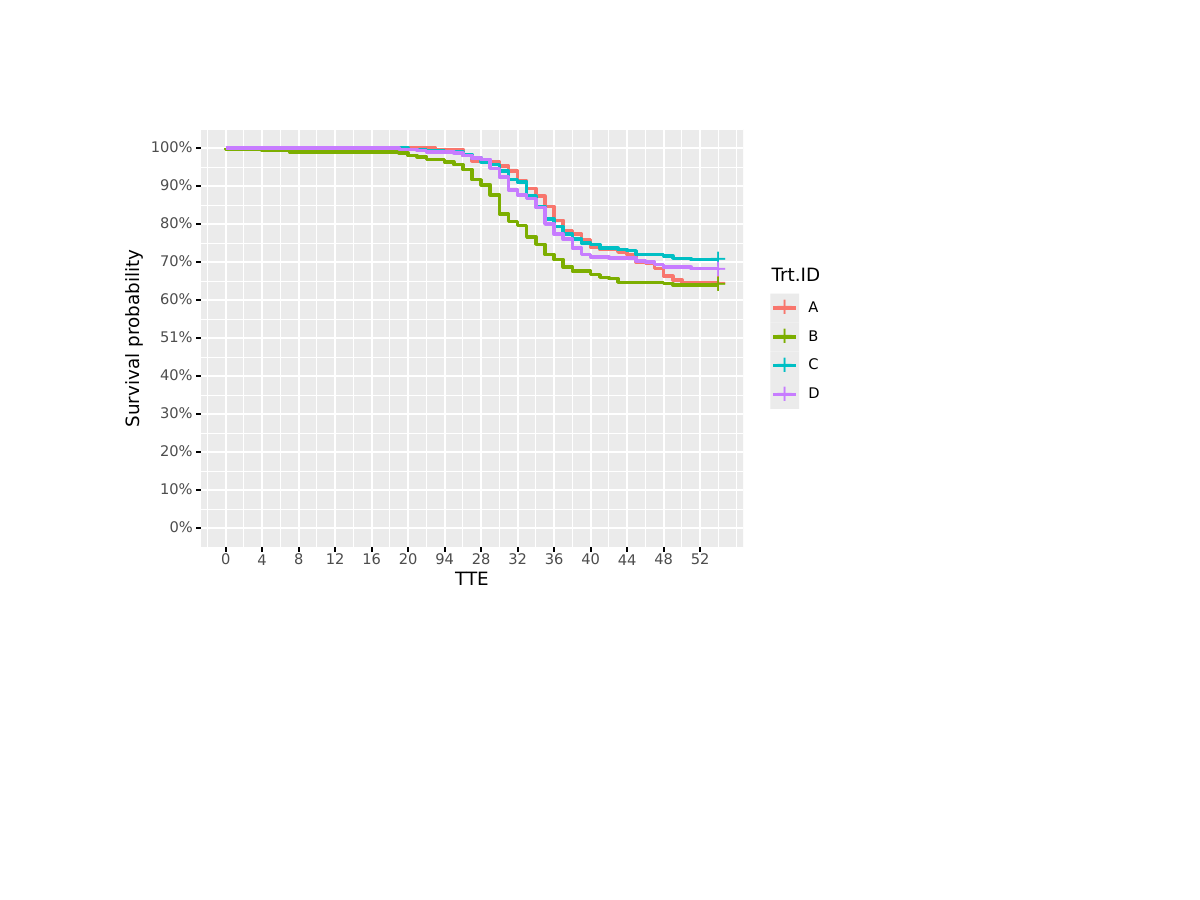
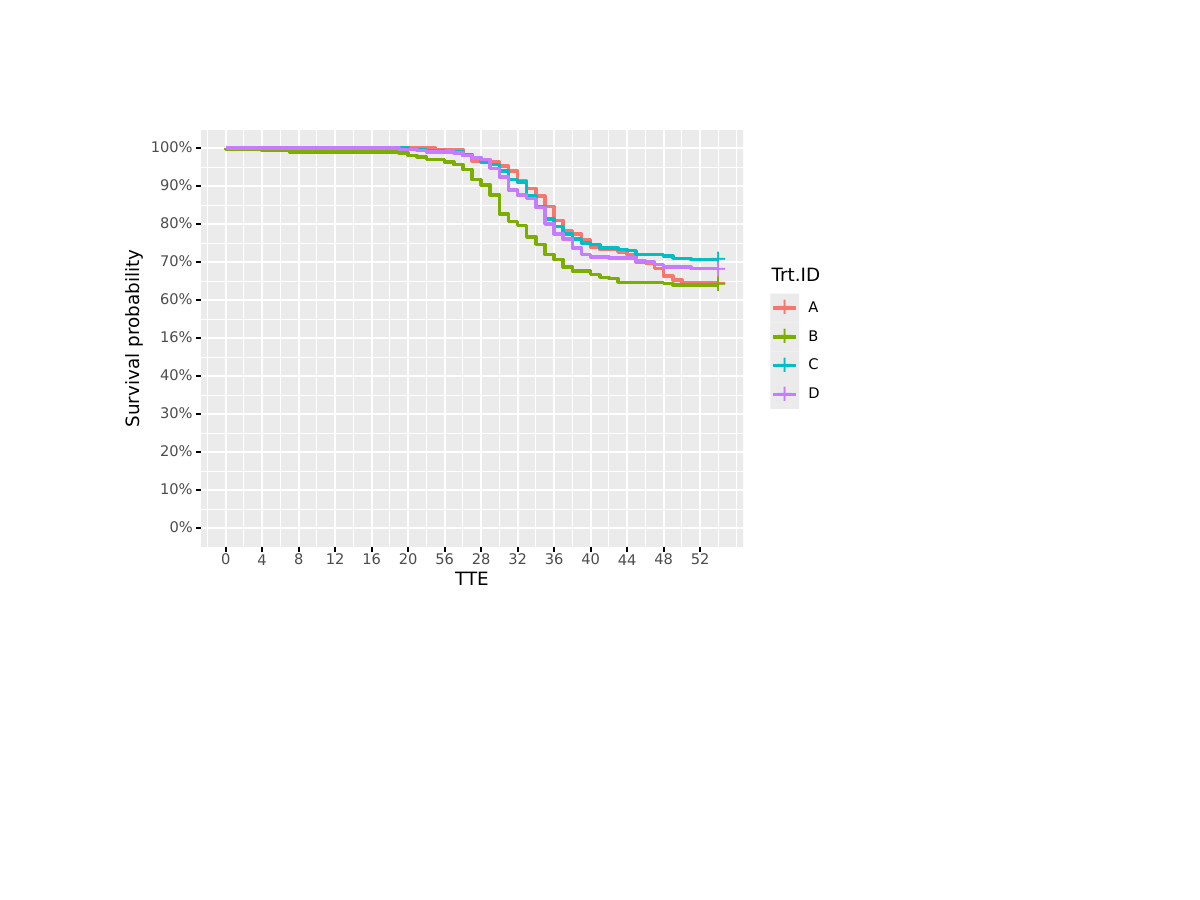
51%: 51% -> 16%
94: 94 -> 56
